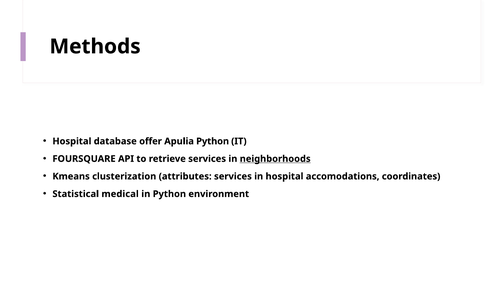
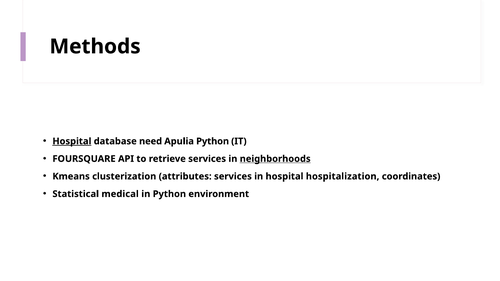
Hospital at (72, 141) underline: none -> present
offer: offer -> need
accomodations: accomodations -> hospitalization
